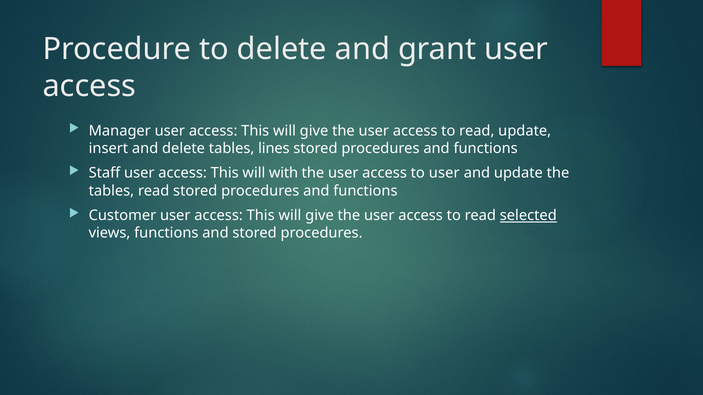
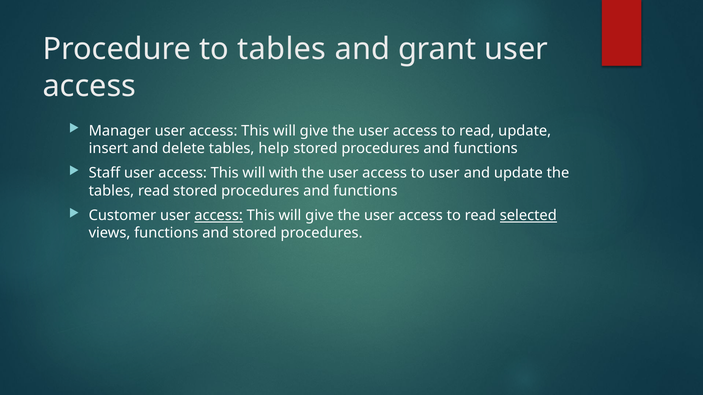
to delete: delete -> tables
lines: lines -> help
access at (219, 216) underline: none -> present
